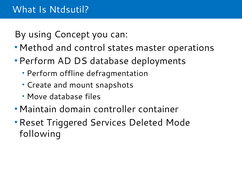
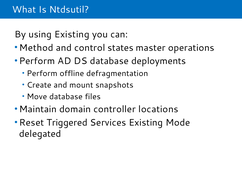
using Concept: Concept -> Existing
container: container -> locations
Services Deleted: Deleted -> Existing
following: following -> delegated
